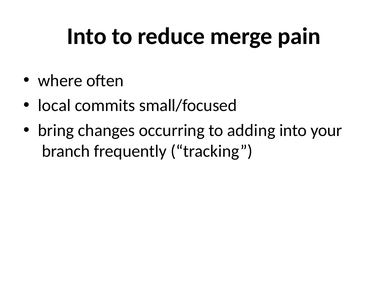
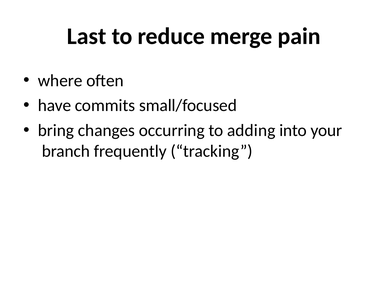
Into at (87, 36): Into -> Last
local: local -> have
